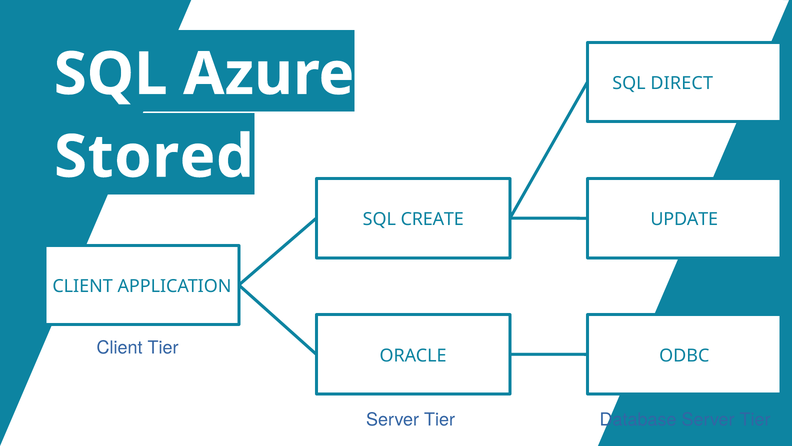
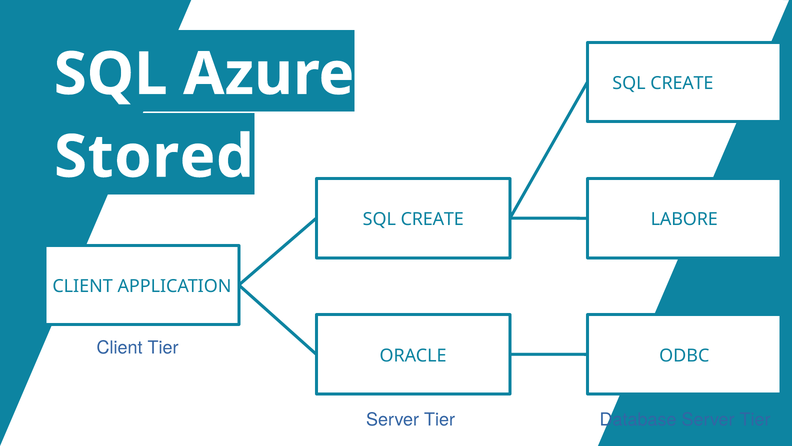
DIRECT at (682, 83): DIRECT -> CREATE
UPDATE: UPDATE -> LABORE
